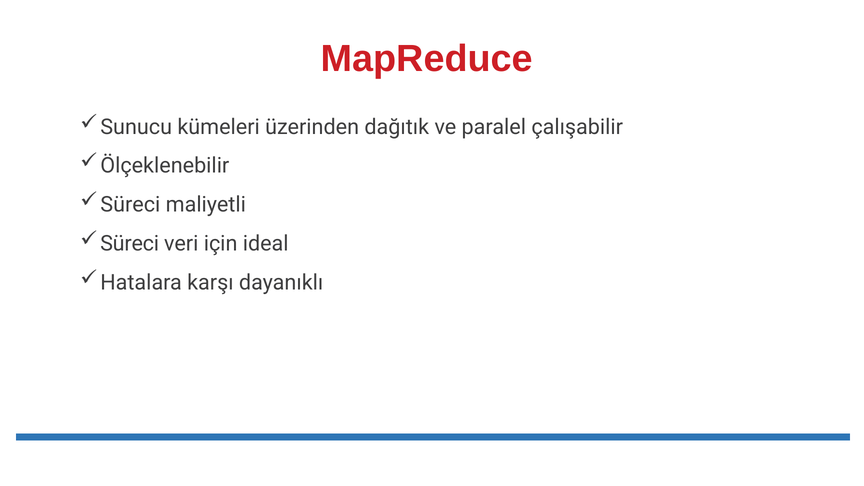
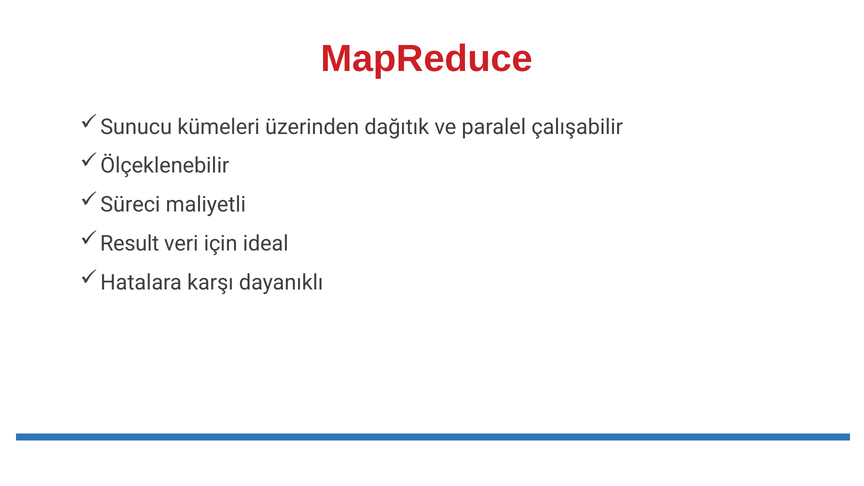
Süreci at (130, 244): Süreci -> Result
